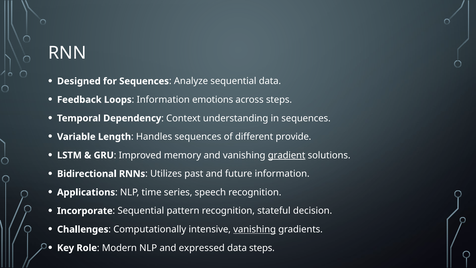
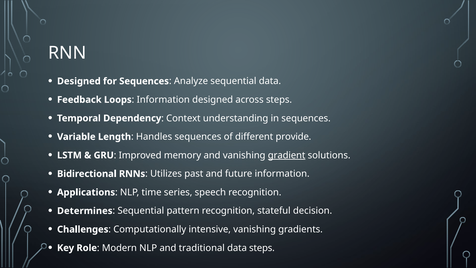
Information emotions: emotions -> designed
Incorporate: Incorporate -> Determines
vanishing at (255, 229) underline: present -> none
expressed: expressed -> traditional
